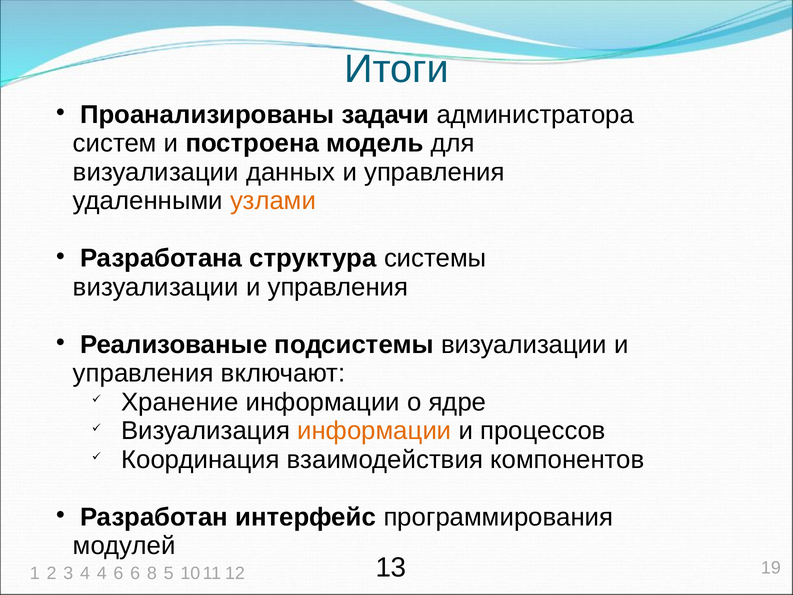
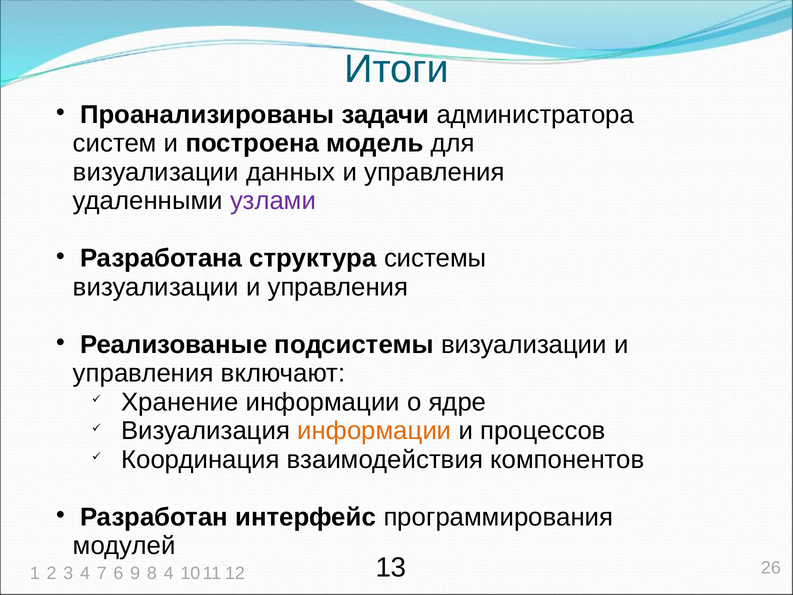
узлами colour: orange -> purple
4 4: 4 -> 7
3 6: 6 -> 9
8 5: 5 -> 4
19: 19 -> 26
